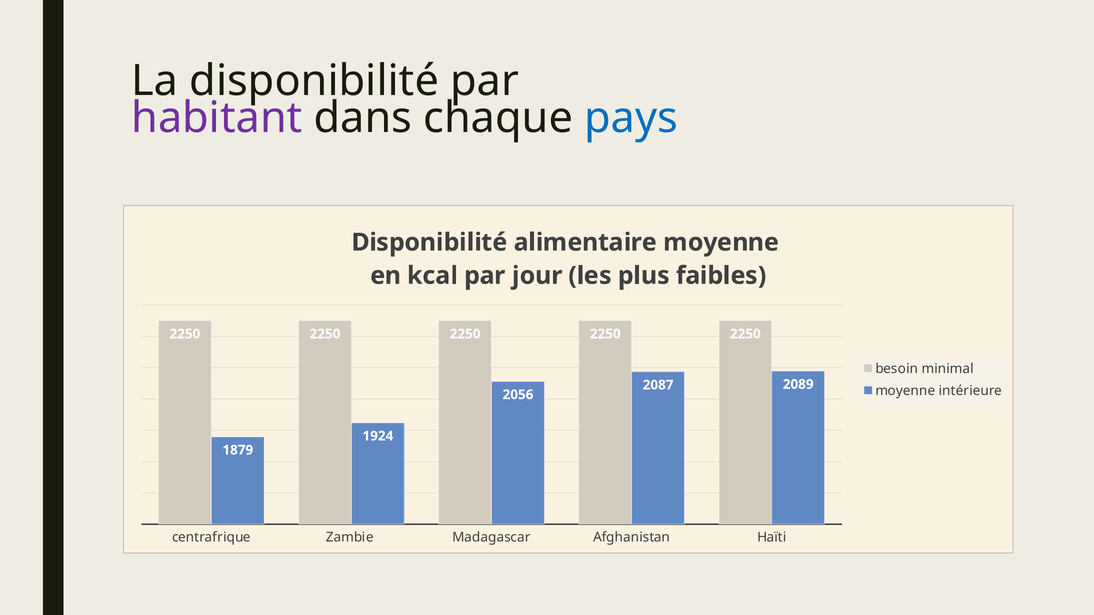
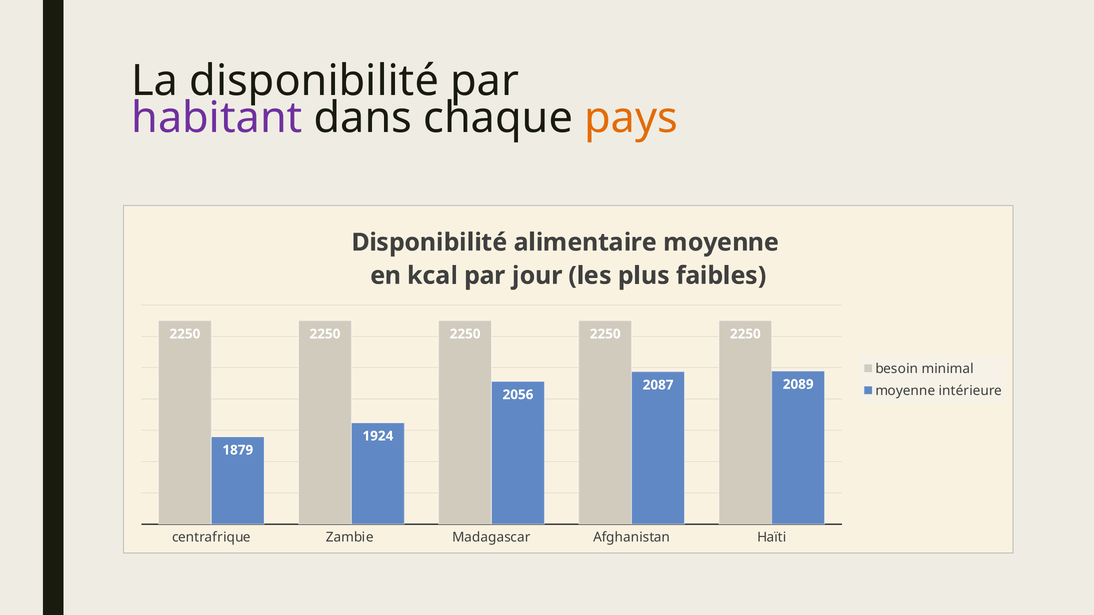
pays colour: blue -> orange
